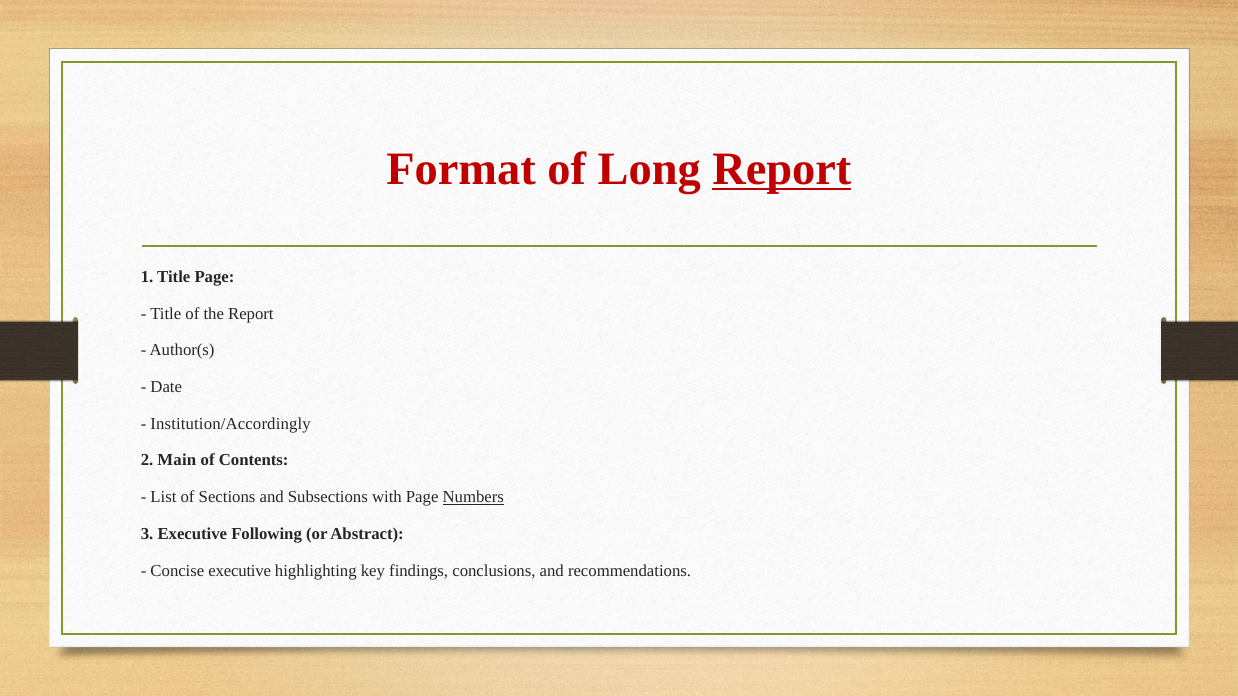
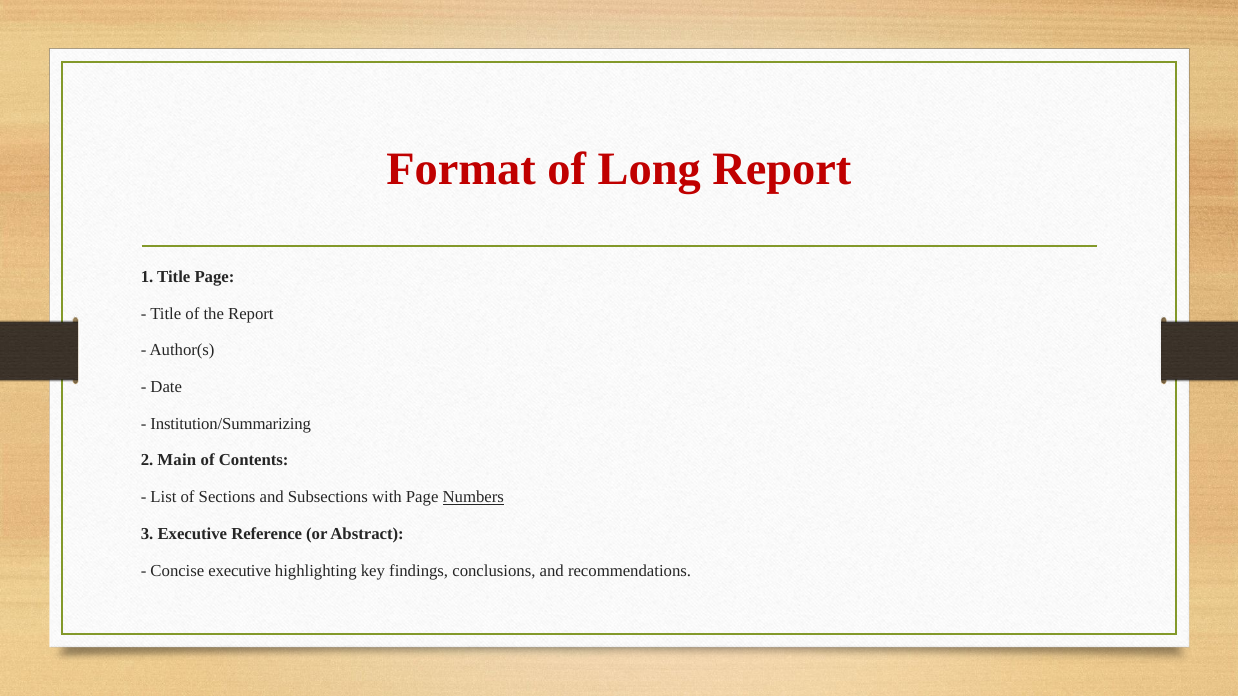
Report at (782, 169) underline: present -> none
Institution/Accordingly: Institution/Accordingly -> Institution/Summarizing
Following: Following -> Reference
